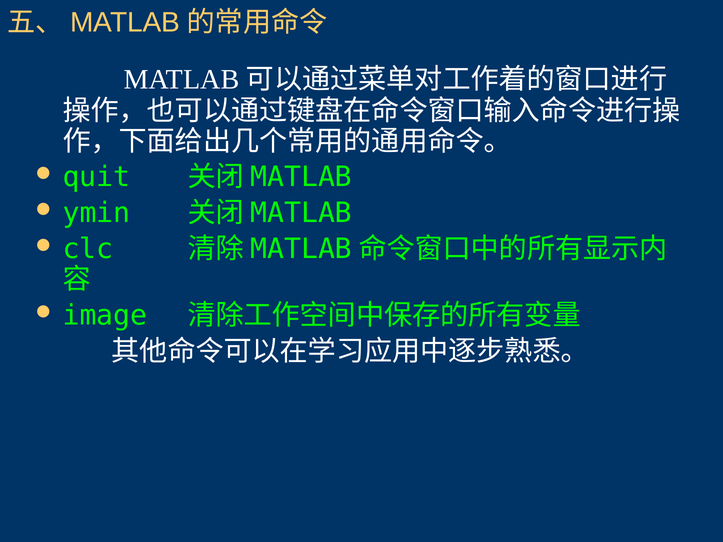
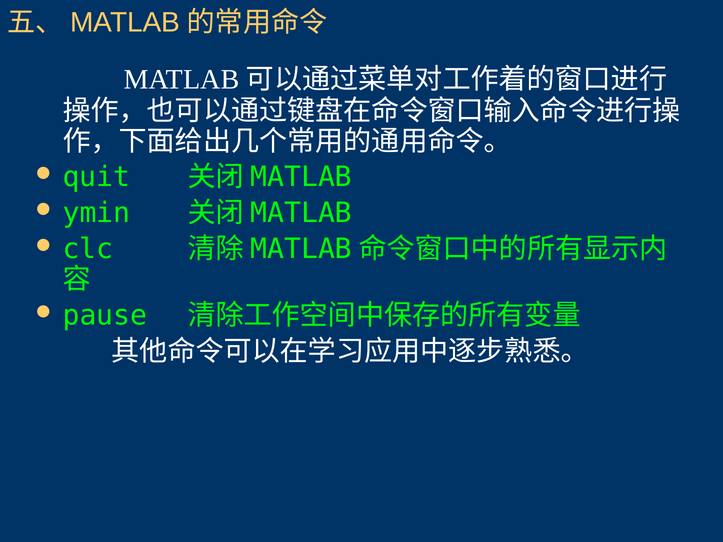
image: image -> pause
